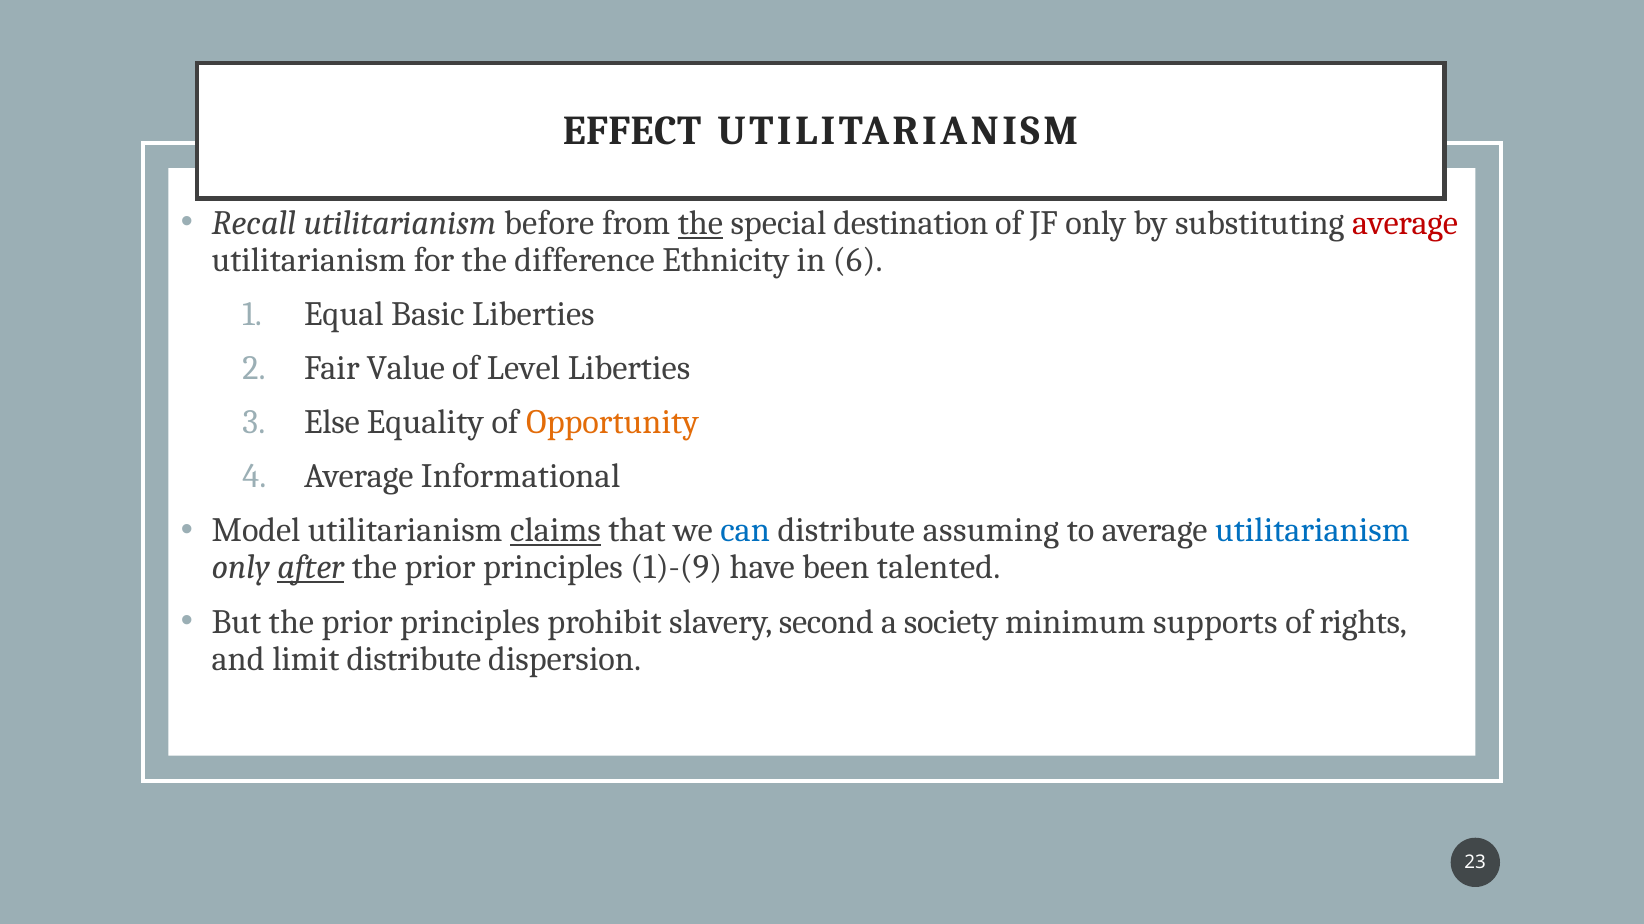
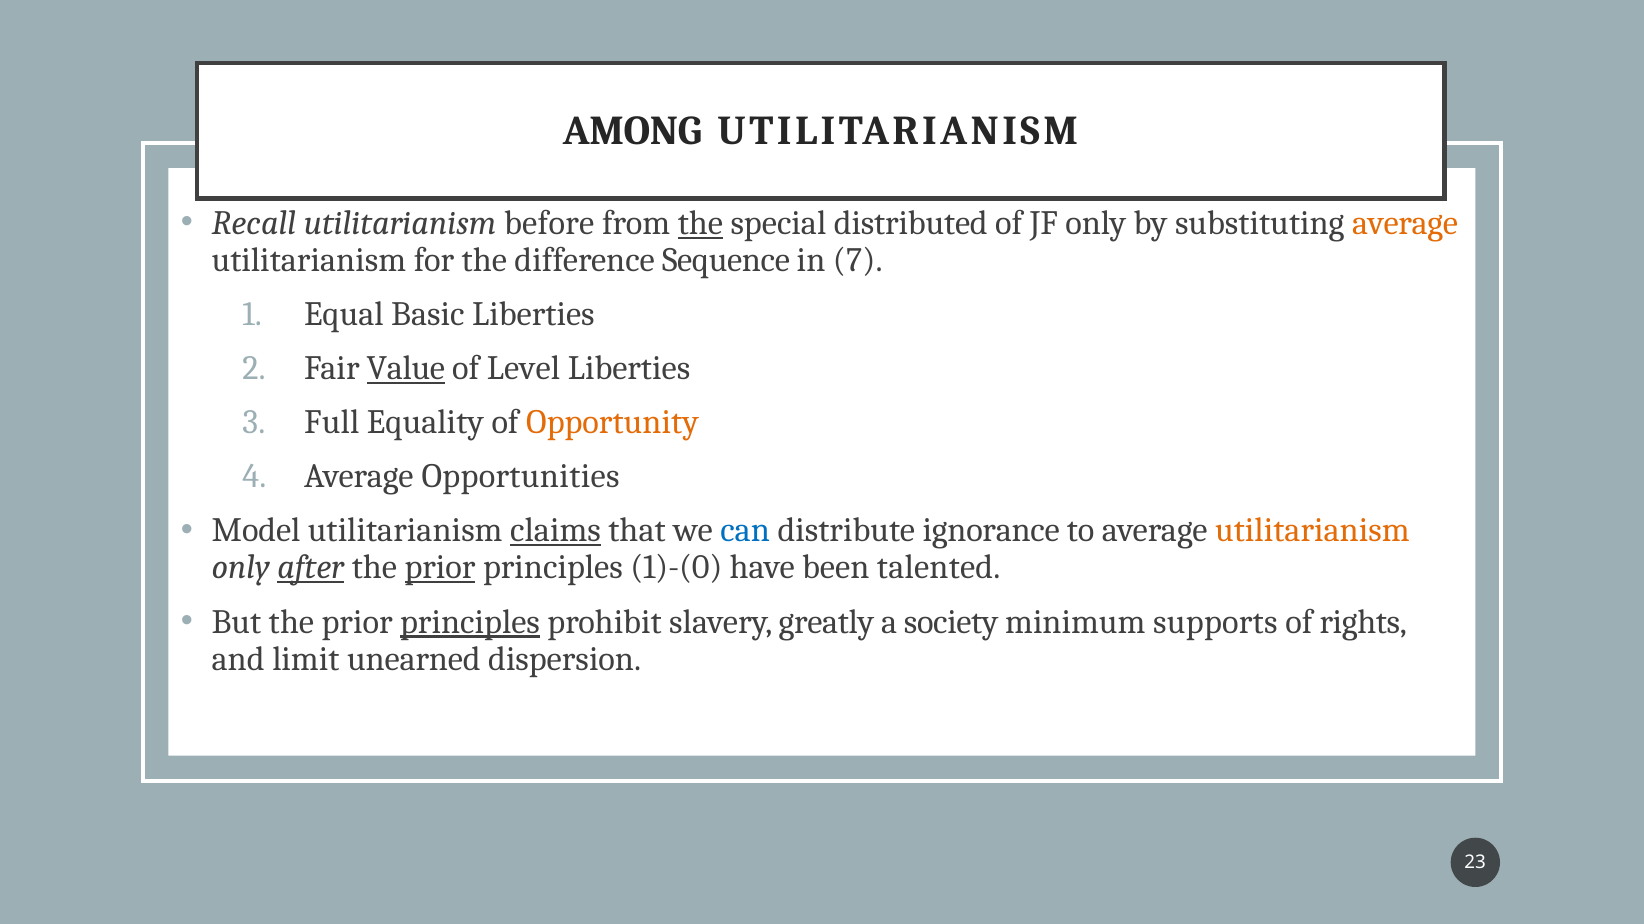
EFFECT: EFFECT -> AMONG
destination: destination -> distributed
average at (1405, 223) colour: red -> orange
Ethnicity: Ethnicity -> Sequence
6: 6 -> 7
Value underline: none -> present
Else: Else -> Full
Informational: Informational -> Opportunities
assuming: assuming -> ignorance
utilitarianism at (1312, 531) colour: blue -> orange
prior at (440, 568) underline: none -> present
1)-(9: 1)-(9 -> 1)-(0
principles at (470, 622) underline: none -> present
second: second -> greatly
limit distribute: distribute -> unearned
